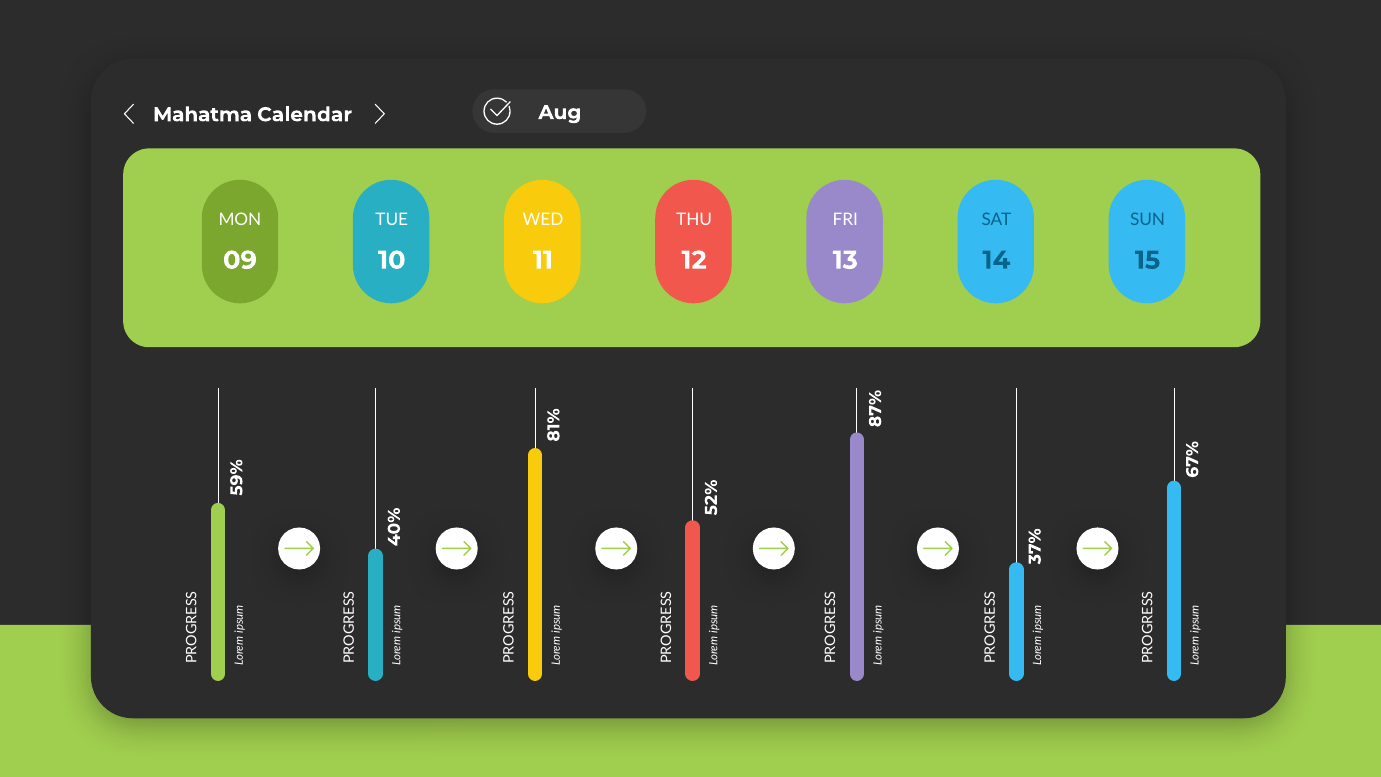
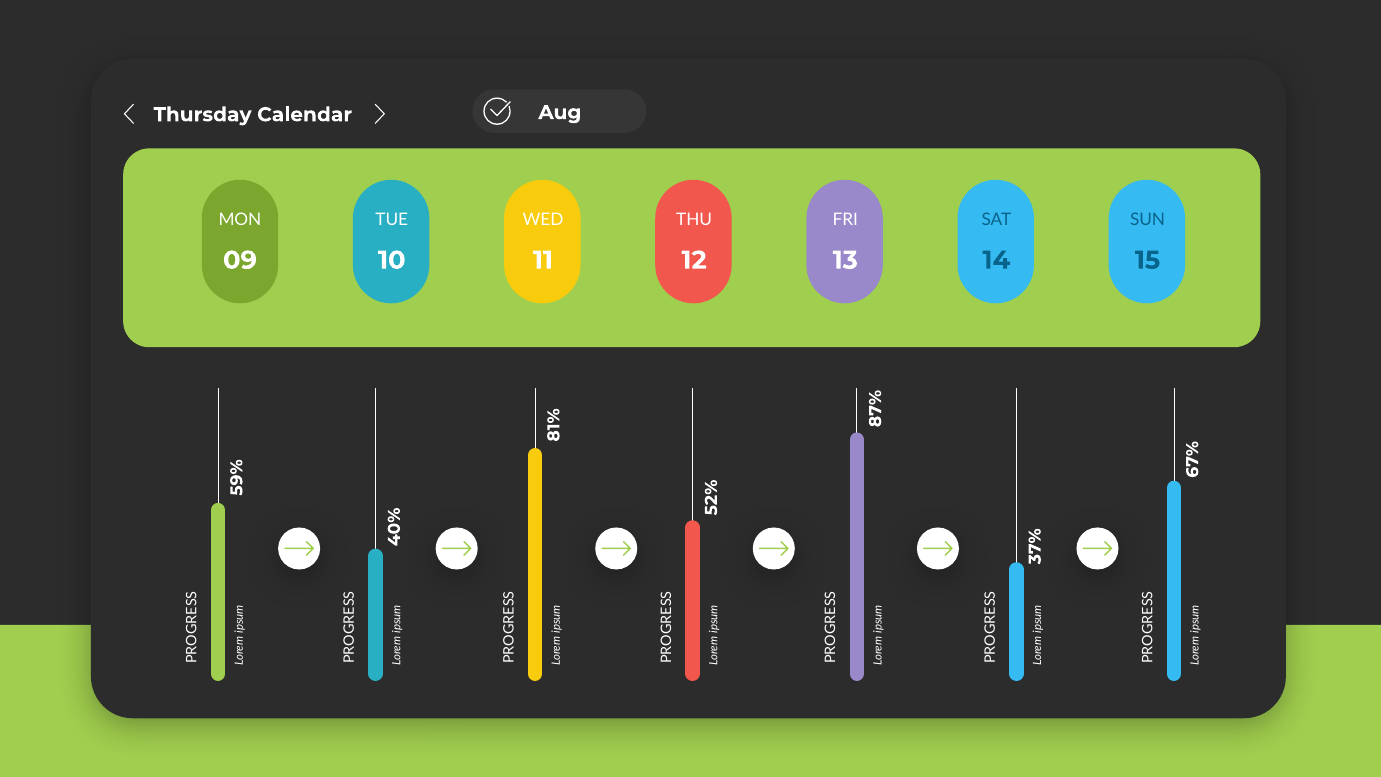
Mahatma: Mahatma -> Thursday
